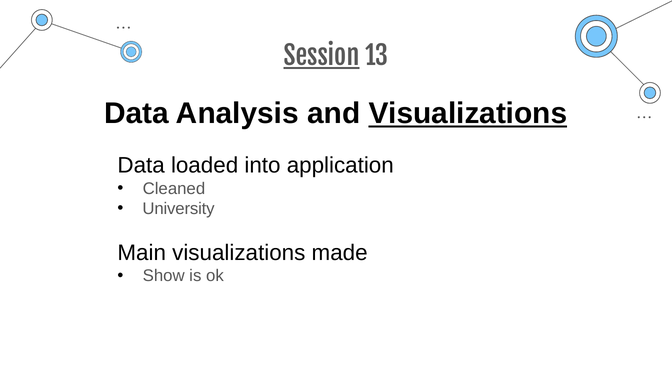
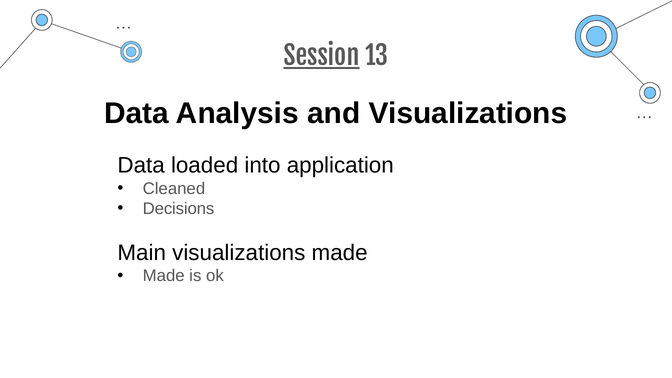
Visualizations at (468, 114) underline: present -> none
University: University -> Decisions
Show at (164, 276): Show -> Made
